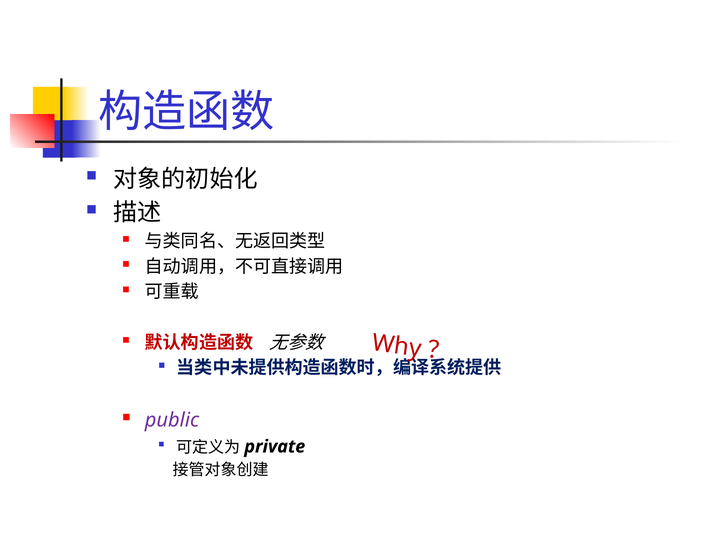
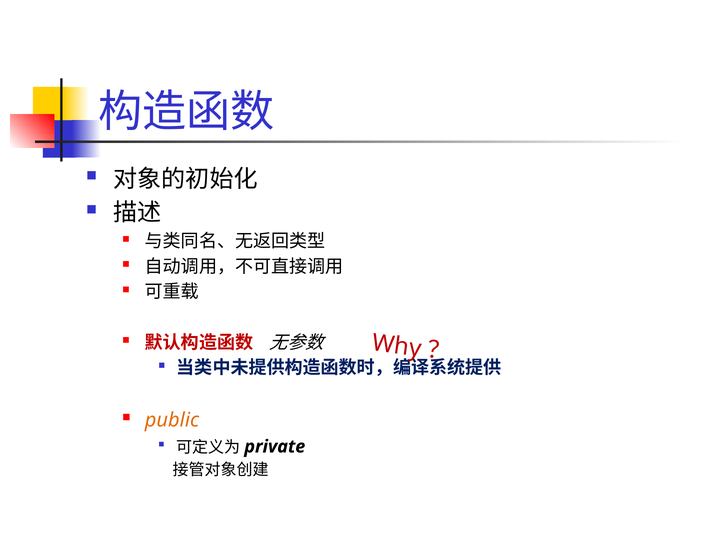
public colour: purple -> orange
